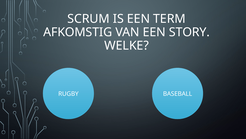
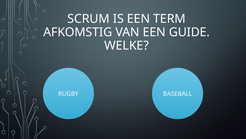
STORY: STORY -> GUIDE
